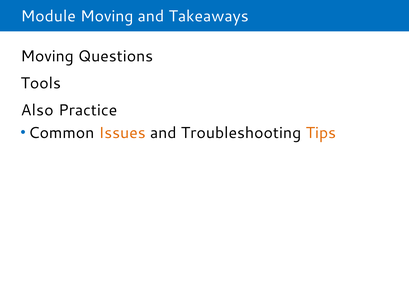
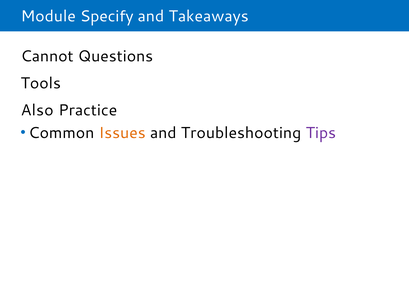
Module Moving: Moving -> Specify
Moving at (47, 56): Moving -> Cannot
Tips colour: orange -> purple
